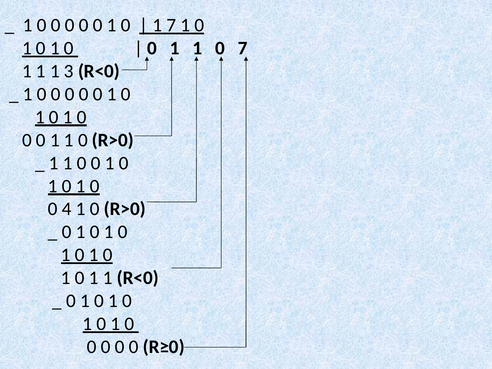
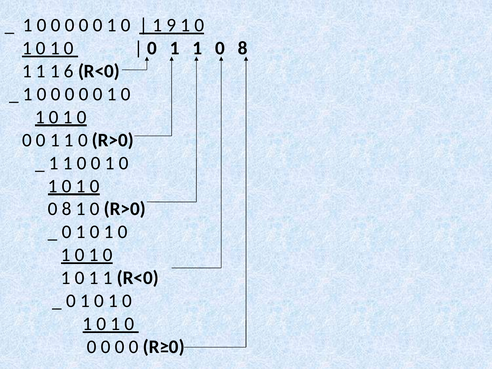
1 7: 7 -> 9
1 0 7: 7 -> 8
3: 3 -> 6
4 at (67, 209): 4 -> 8
